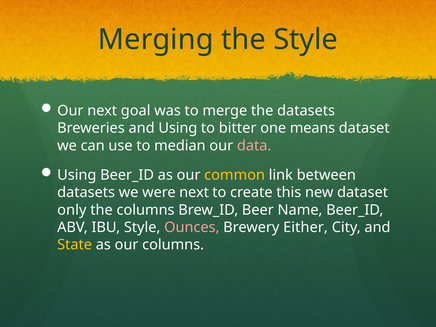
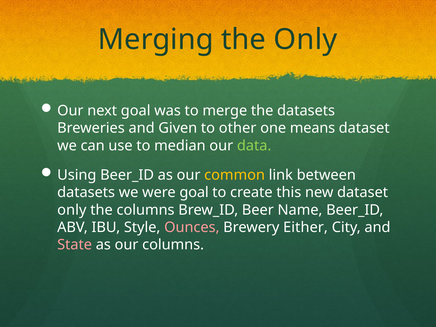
the Style: Style -> Only
and Using: Using -> Given
bitter: bitter -> other
data colour: pink -> light green
were next: next -> goal
State colour: yellow -> pink
